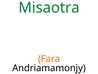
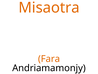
Misaotra colour: green -> orange
